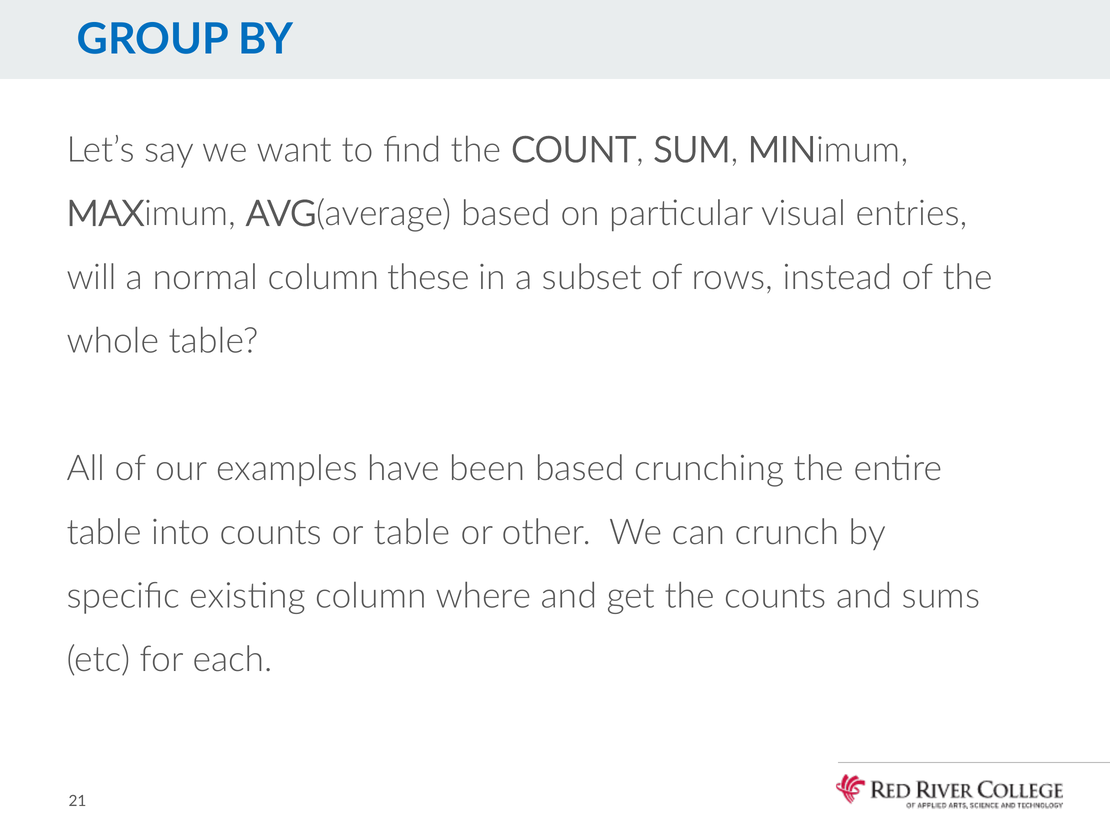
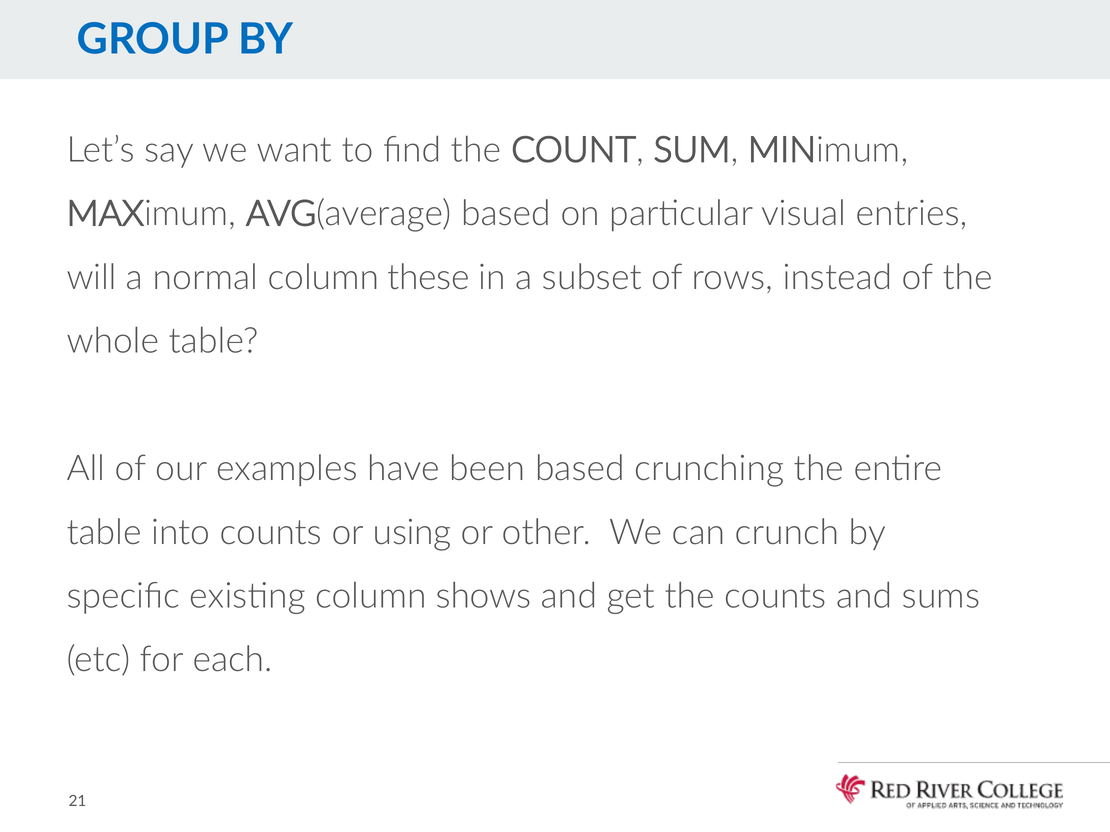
or table: table -> using
where: where -> shows
